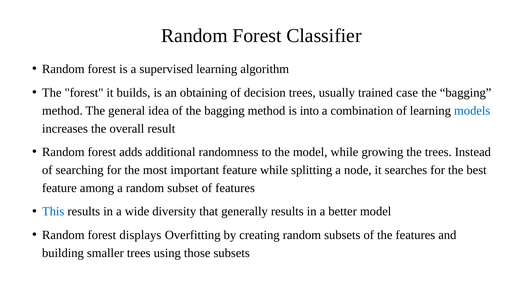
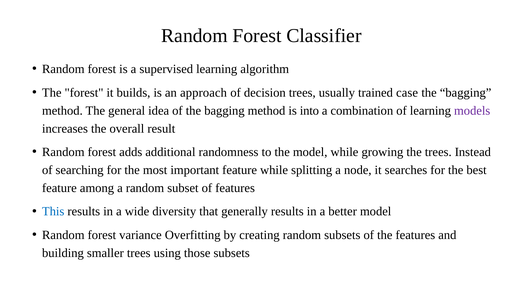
obtaining: obtaining -> approach
models colour: blue -> purple
displays: displays -> variance
